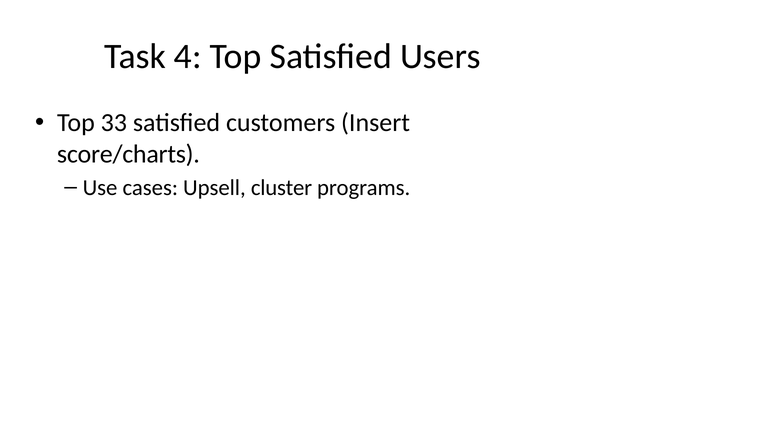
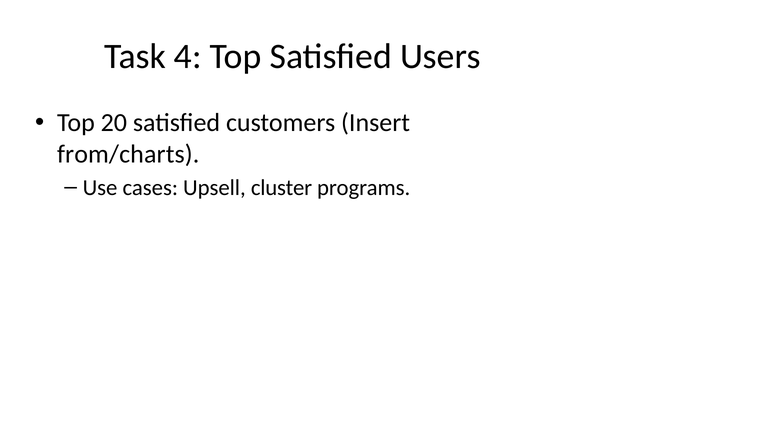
33: 33 -> 20
score/charts: score/charts -> from/charts
